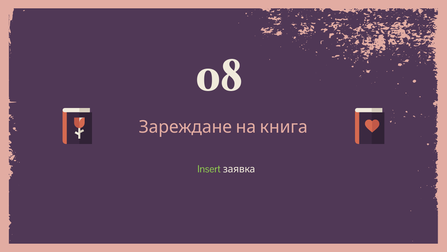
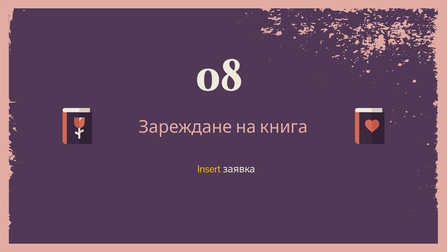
Insert colour: light green -> yellow
